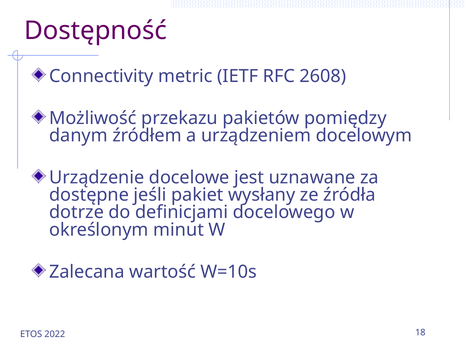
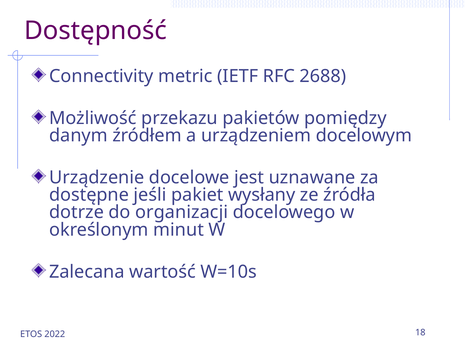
2608: 2608 -> 2688
definicjami: definicjami -> organizacji
